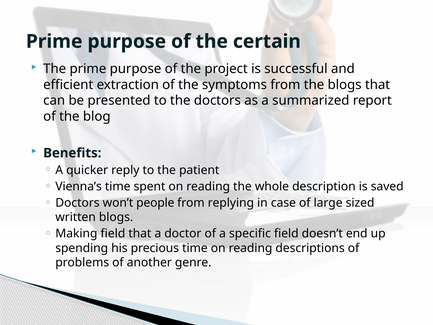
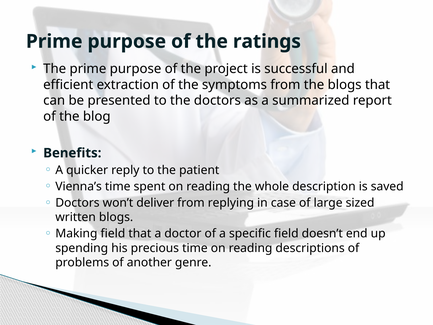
certain: certain -> ratings
people: people -> deliver
